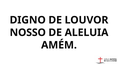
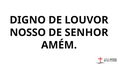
ALELUIA: ALELUIA -> SENHOR
